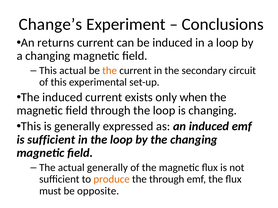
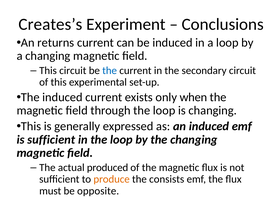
Change’s: Change’s -> Creates’s
This actual: actual -> circuit
the at (110, 71) colour: orange -> blue
actual generally: generally -> produced
the through: through -> consists
